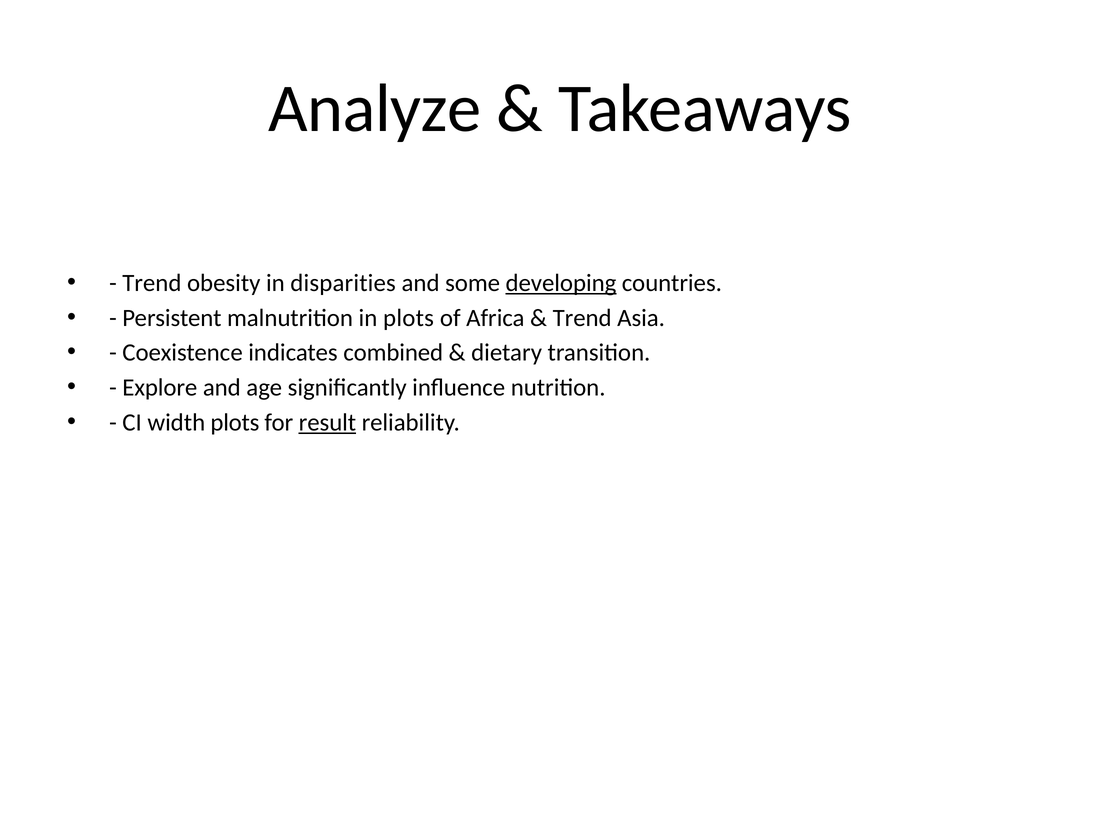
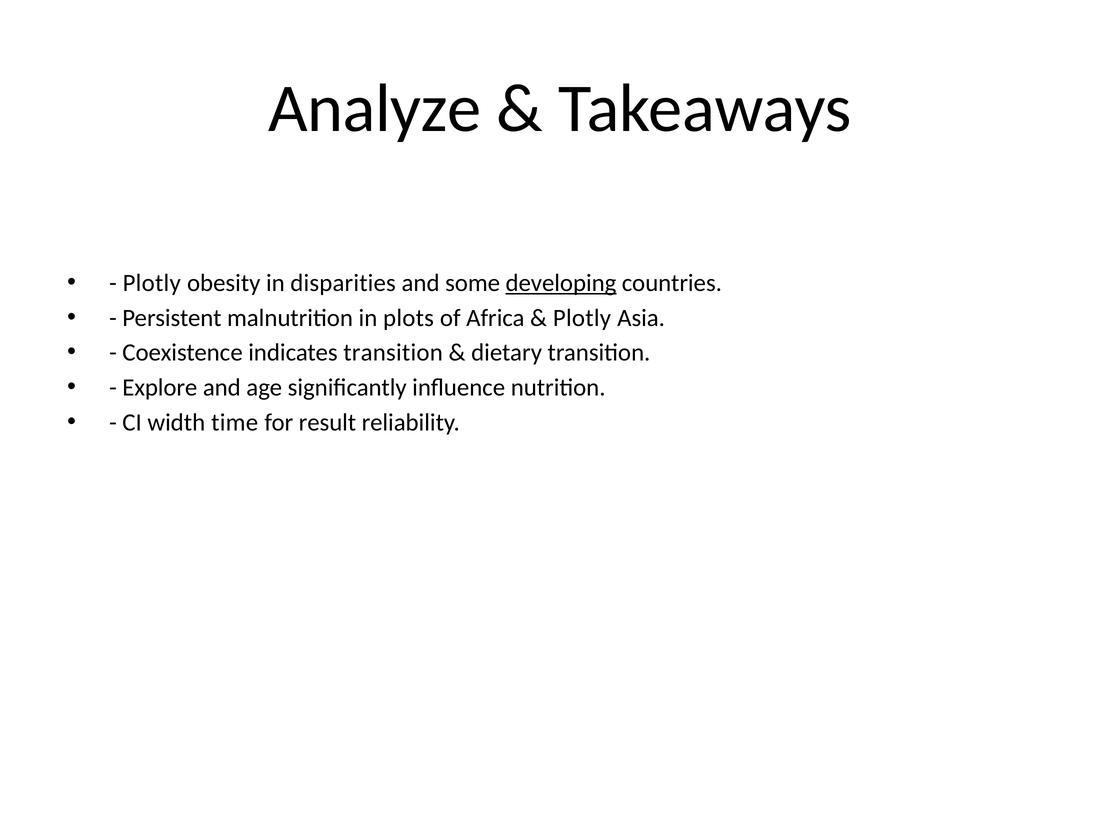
Trend at (152, 283): Trend -> Plotly
Trend at (582, 318): Trend -> Plotly
indicates combined: combined -> transition
width plots: plots -> time
result underline: present -> none
